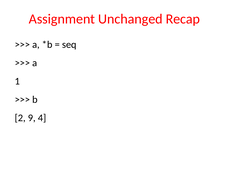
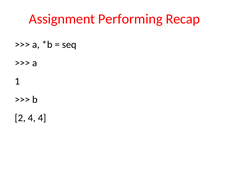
Unchanged: Unchanged -> Performing
2 9: 9 -> 4
